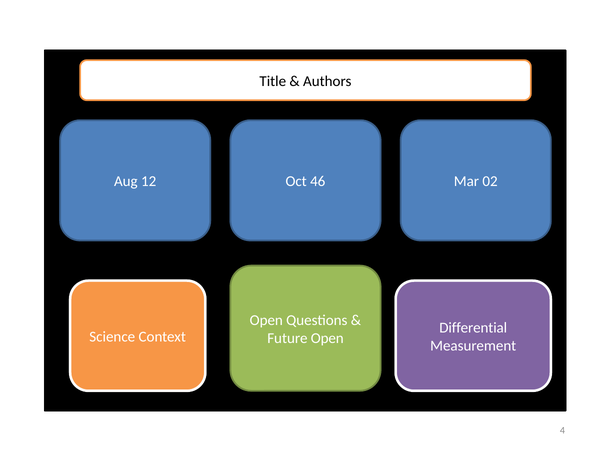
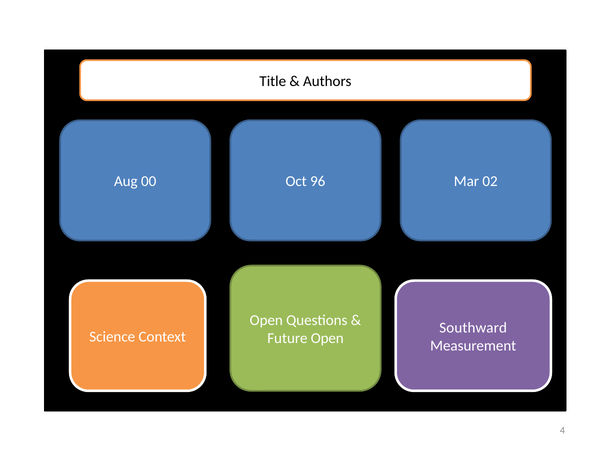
12: 12 -> 00
46: 46 -> 96
Differential: Differential -> Southward
